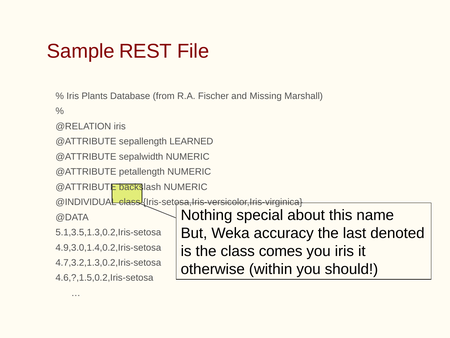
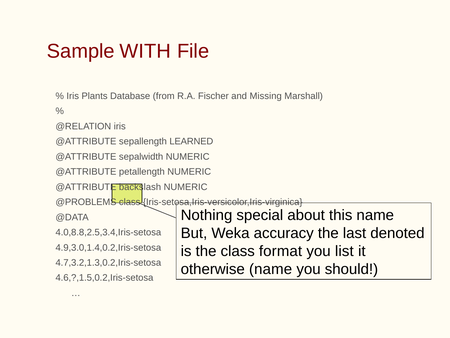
REST: REST -> WITH
@INDIVIDUAL: @INDIVIDUAL -> @PROBLEMS
5.1,3.5,1.3,0.2,Iris-setosa: 5.1,3.5,1.3,0.2,Iris-setosa -> 4.0,8.8,2.5,3.4,Iris-setosa
comes: comes -> format
you iris: iris -> list
otherwise within: within -> name
